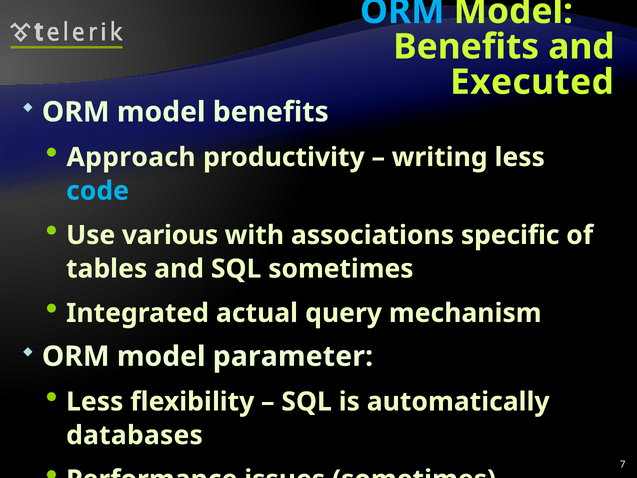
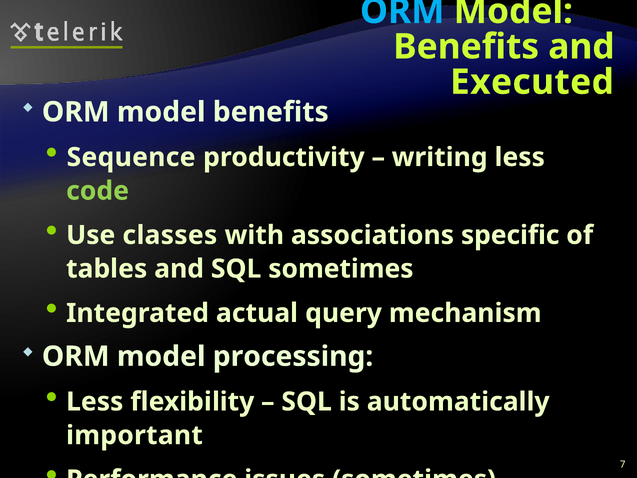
Approach: Approach -> Sequence
code colour: light blue -> light green
various: various -> classes
parameter: parameter -> processing
databases: databases -> important
